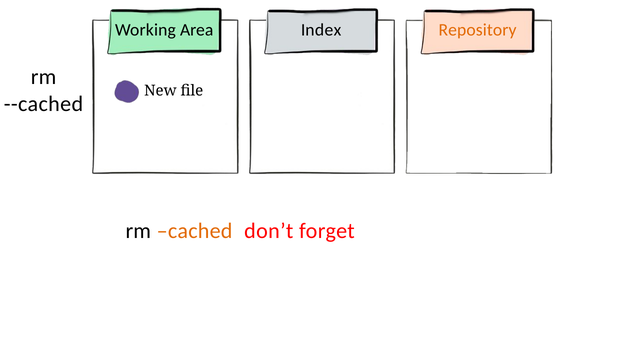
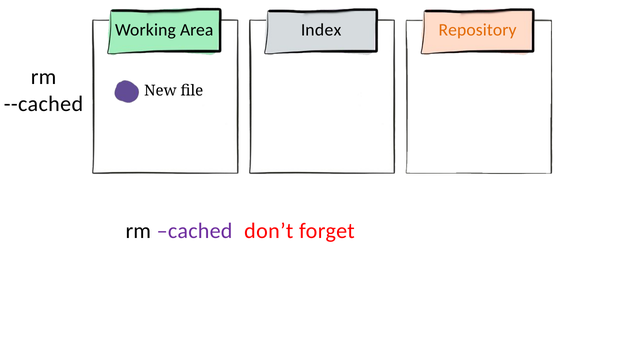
cached colour: orange -> purple
